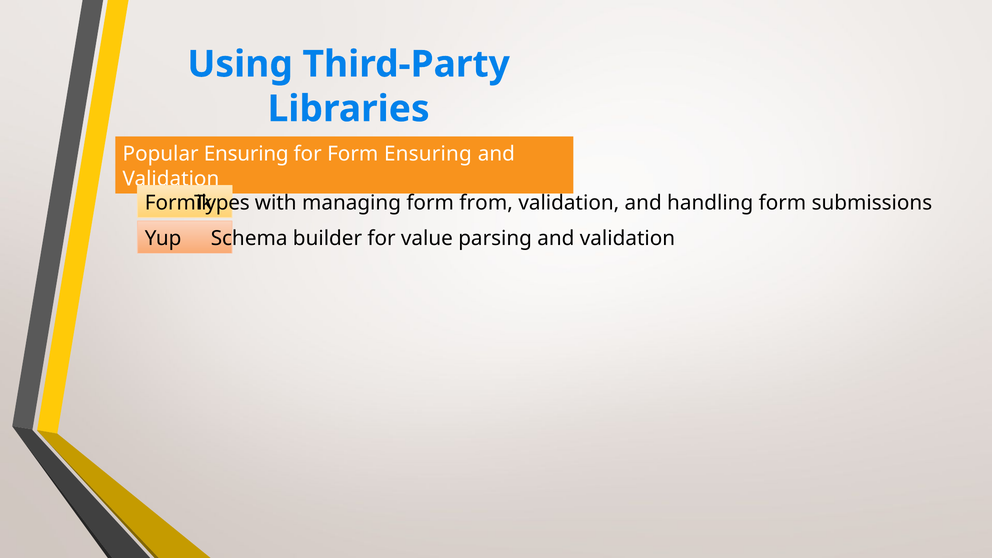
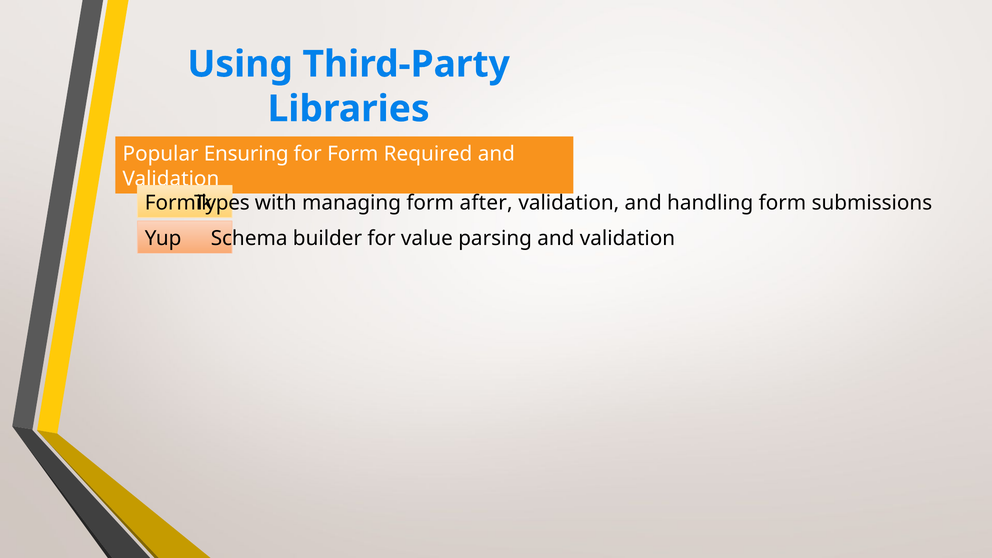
Form Ensuring: Ensuring -> Required
from: from -> after
